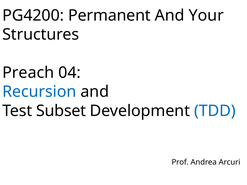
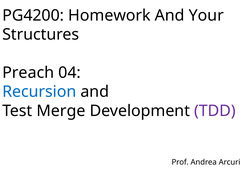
Permanent: Permanent -> Homework
Subset: Subset -> Merge
TDD colour: blue -> purple
